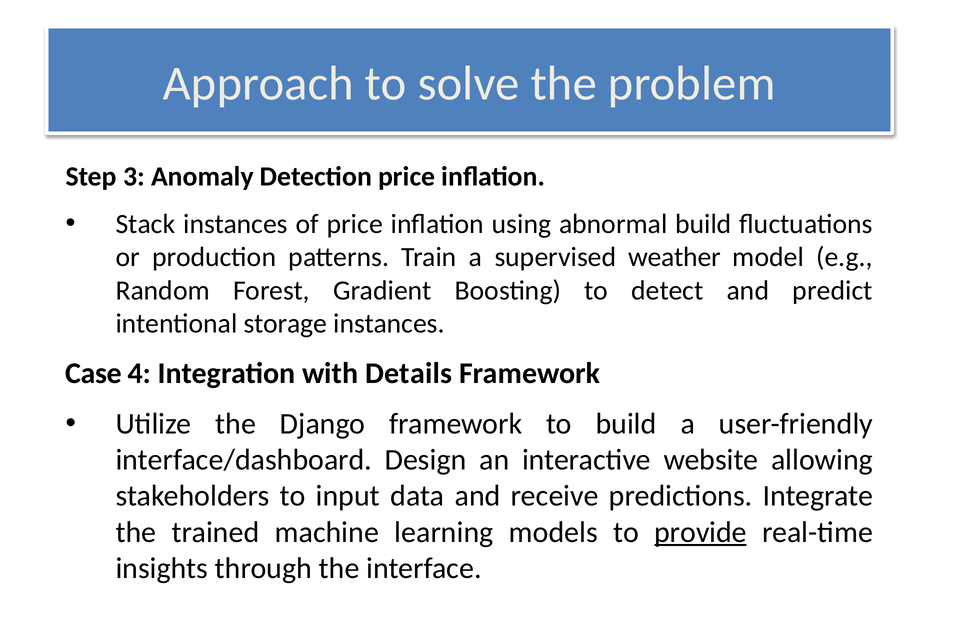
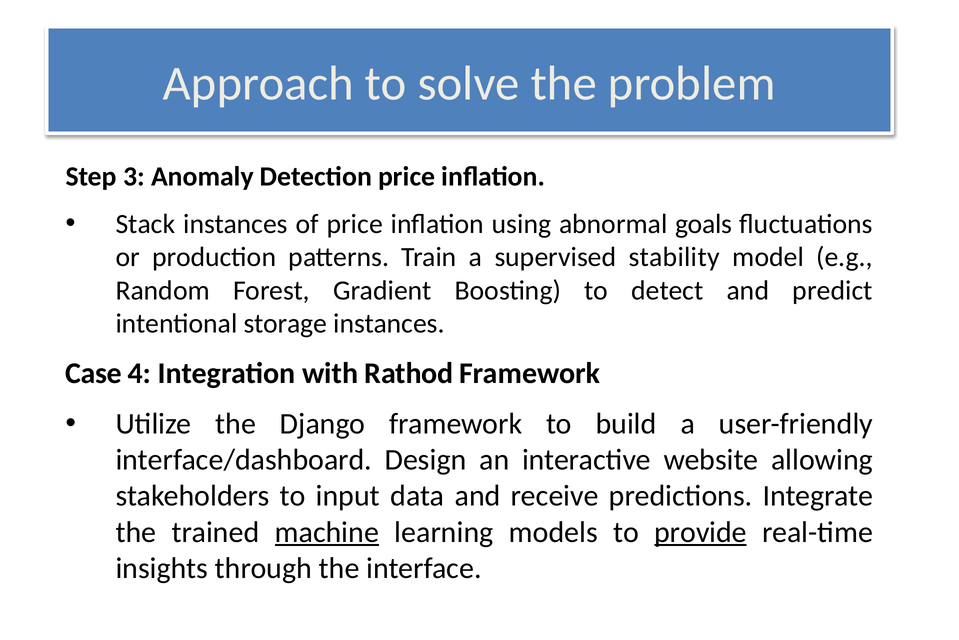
abnormal build: build -> goals
weather: weather -> stability
Details: Details -> Rathod
machine underline: none -> present
